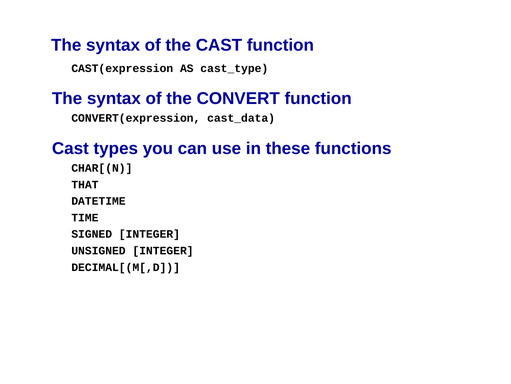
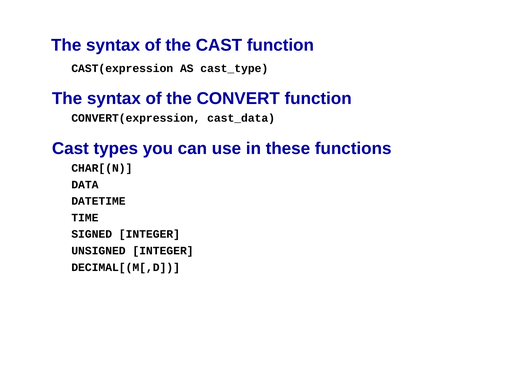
THAT: THAT -> DATA
